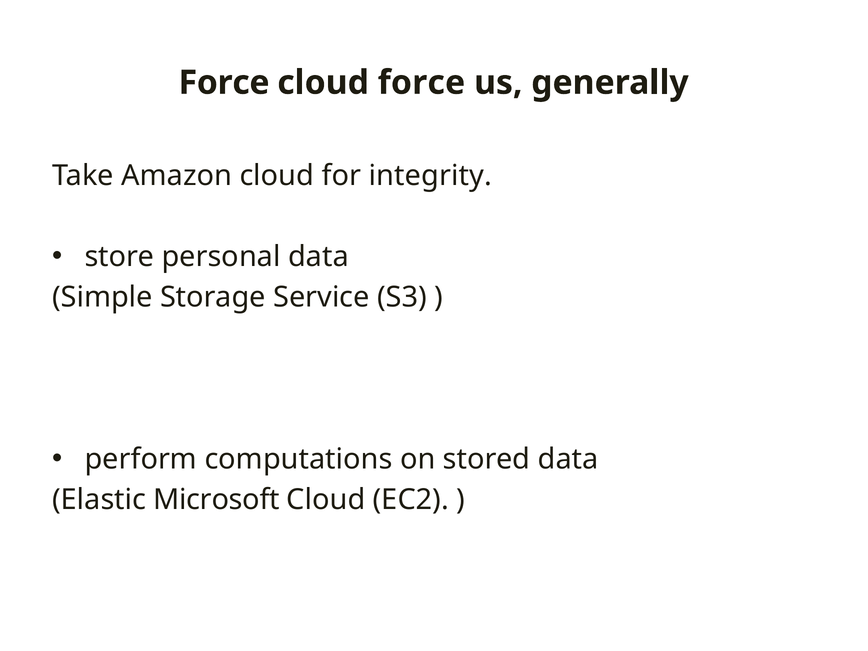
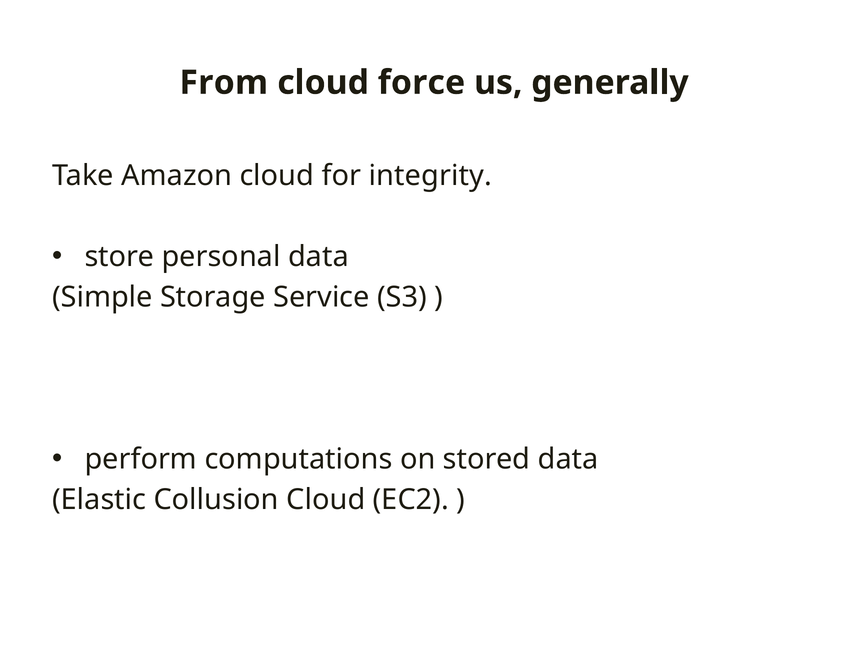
Force at (224, 83): Force -> From
Microsoft: Microsoft -> Collusion
